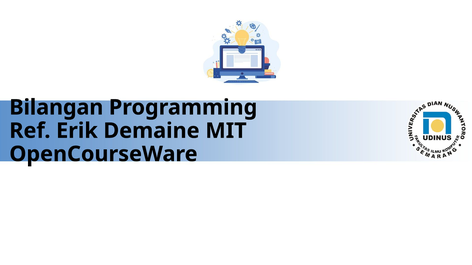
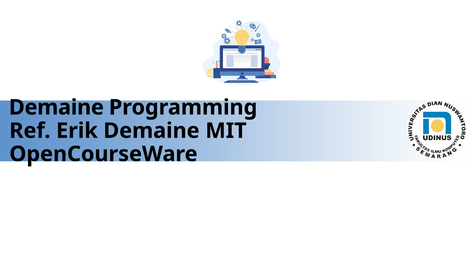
Bilangan at (56, 108): Bilangan -> Demaine
